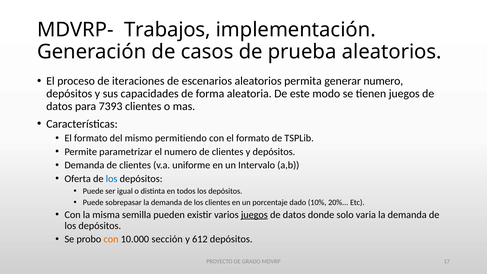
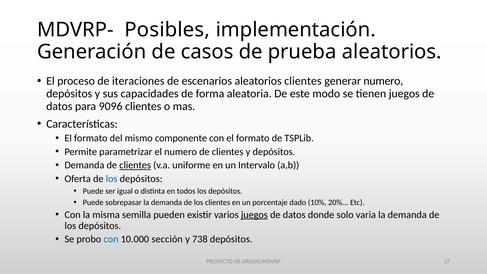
Trabajos: Trabajos -> Posibles
aleatorios permita: permita -> clientes
7393: 7393 -> 9096
permitiendo: permitiendo -> componente
clientes at (135, 165) underline: none -> present
con at (111, 239) colour: orange -> blue
612: 612 -> 738
